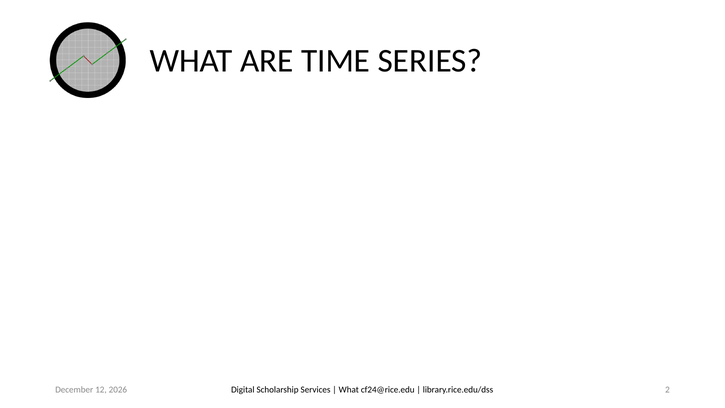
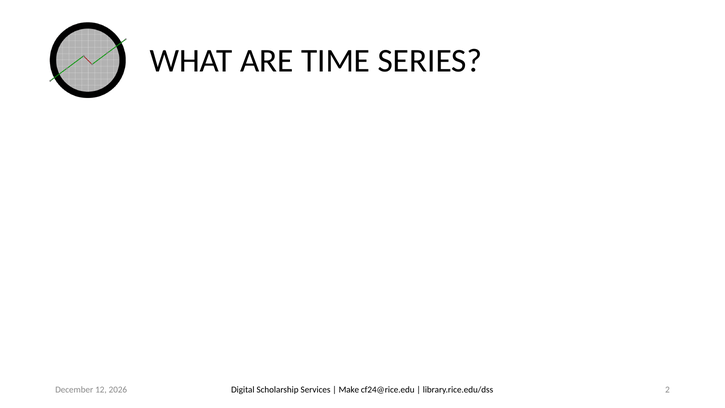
What at (349, 389): What -> Make
